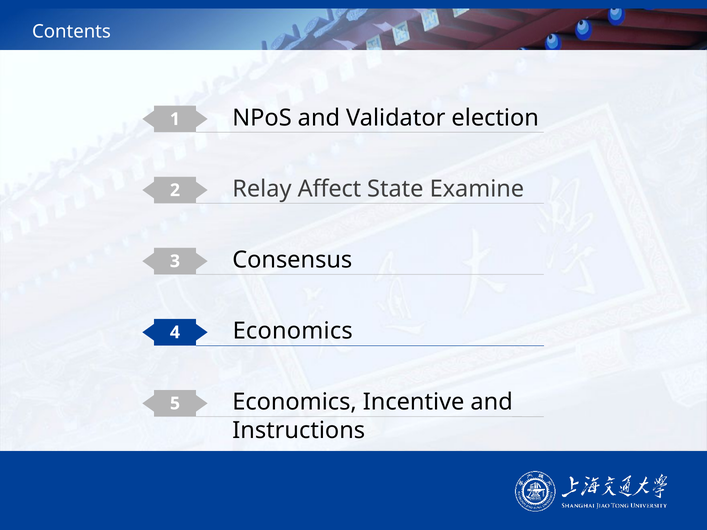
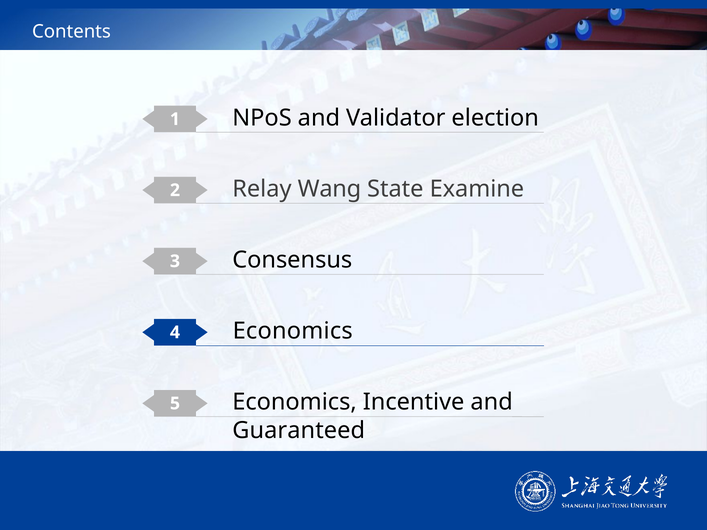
Affect: Affect -> Wang
Instructions: Instructions -> Guaranteed
